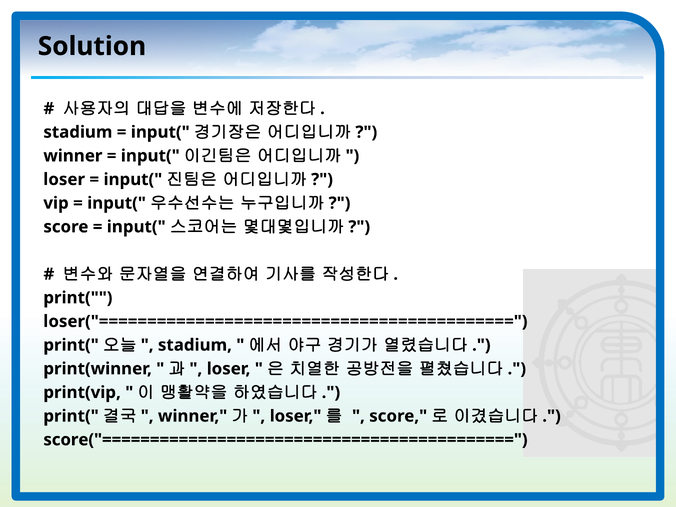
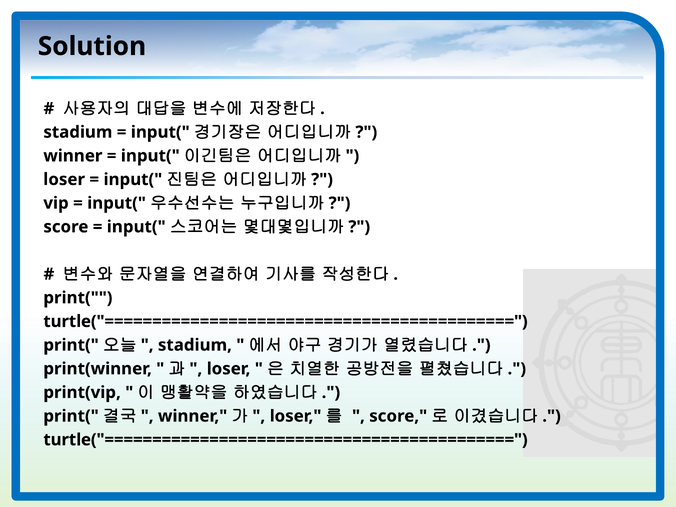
loser("=========================================== at (285, 321): loser("=========================================== -> turtle("===========================================
score("=========================================== at (286, 440): score("=========================================== -> turtle("===========================================
